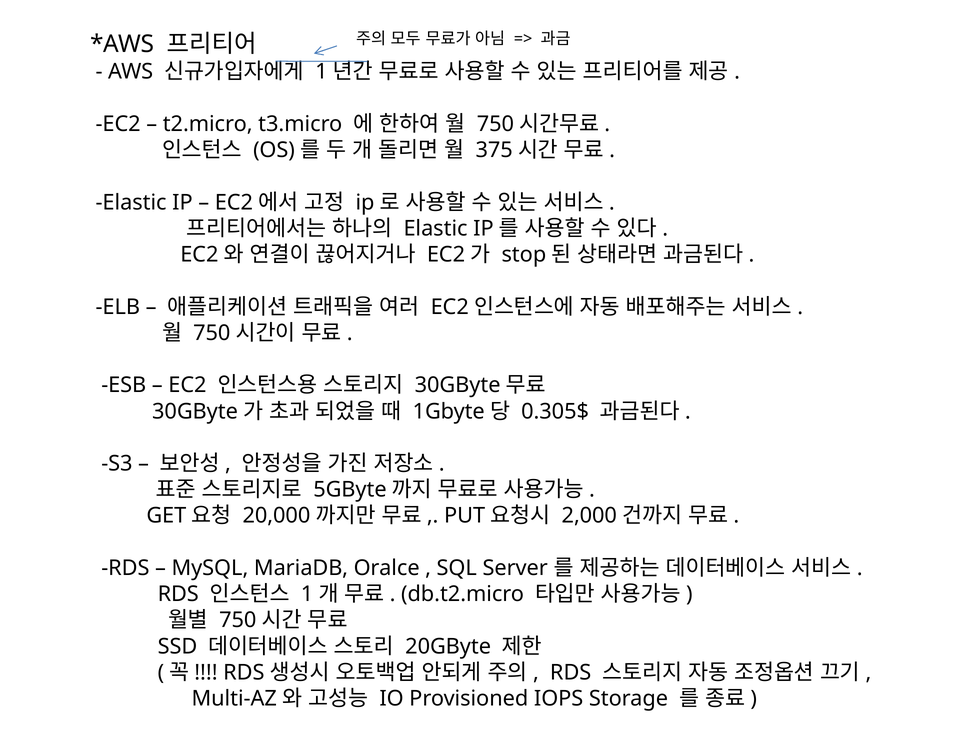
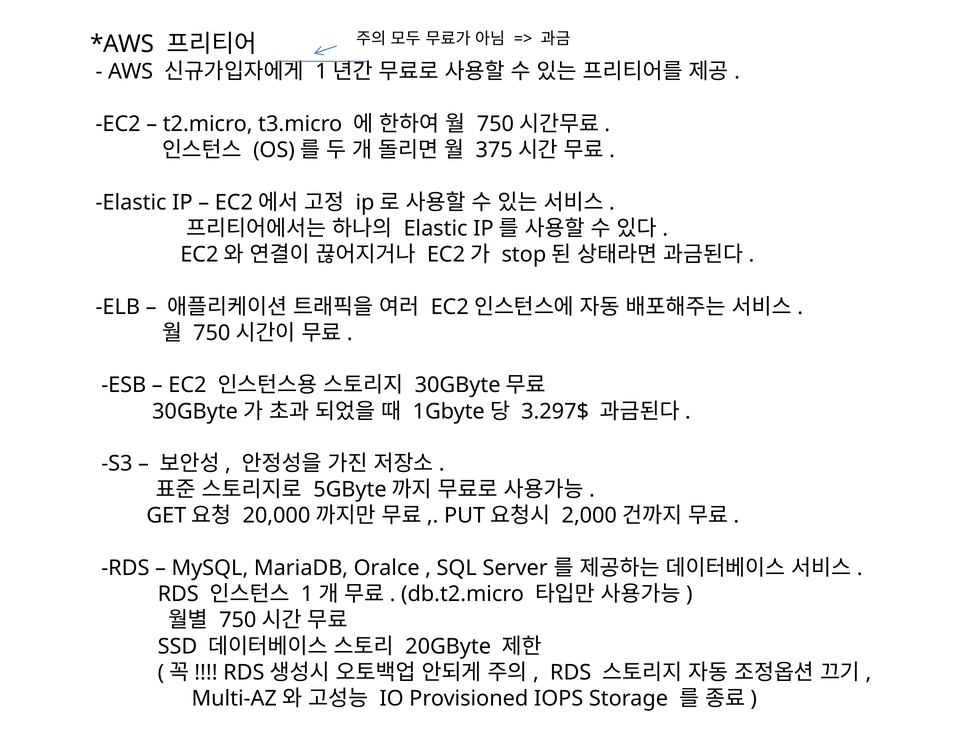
0.305$: 0.305$ -> 3.297$
